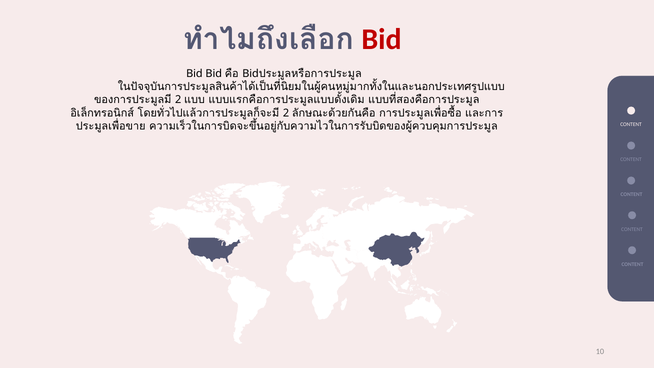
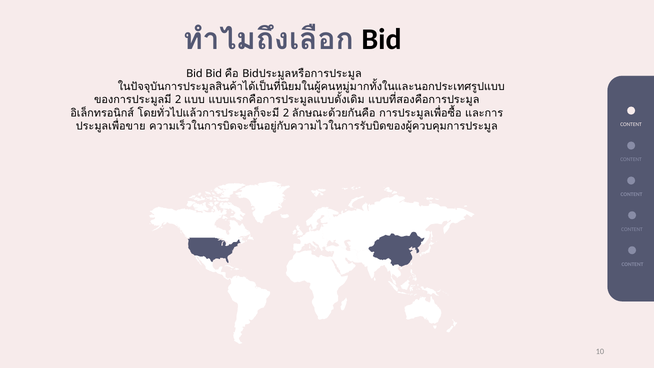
Bid at (382, 39) colour: red -> black
